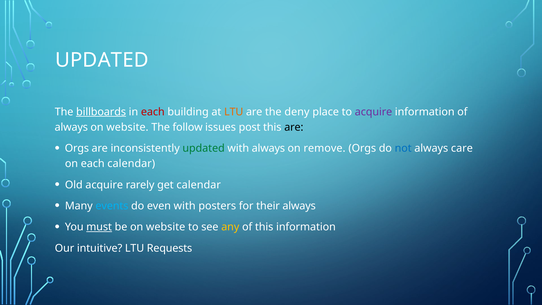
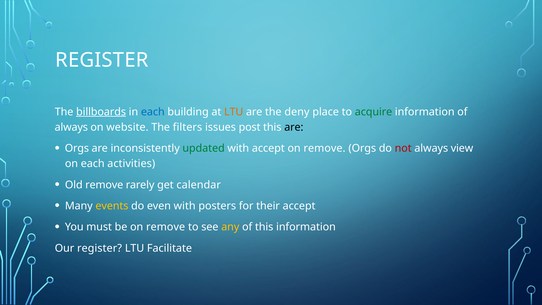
UPDATED at (102, 60): UPDATED -> REGISTER
each at (153, 112) colour: red -> blue
acquire at (374, 112) colour: purple -> green
follow: follow -> filters
with always: always -> accept
not colour: blue -> red
care: care -> view
each calendar: calendar -> activities
Old acquire: acquire -> remove
events colour: light blue -> yellow
their always: always -> accept
must underline: present -> none
be on website: website -> remove
Our intuitive: intuitive -> register
Requests: Requests -> Facilitate
